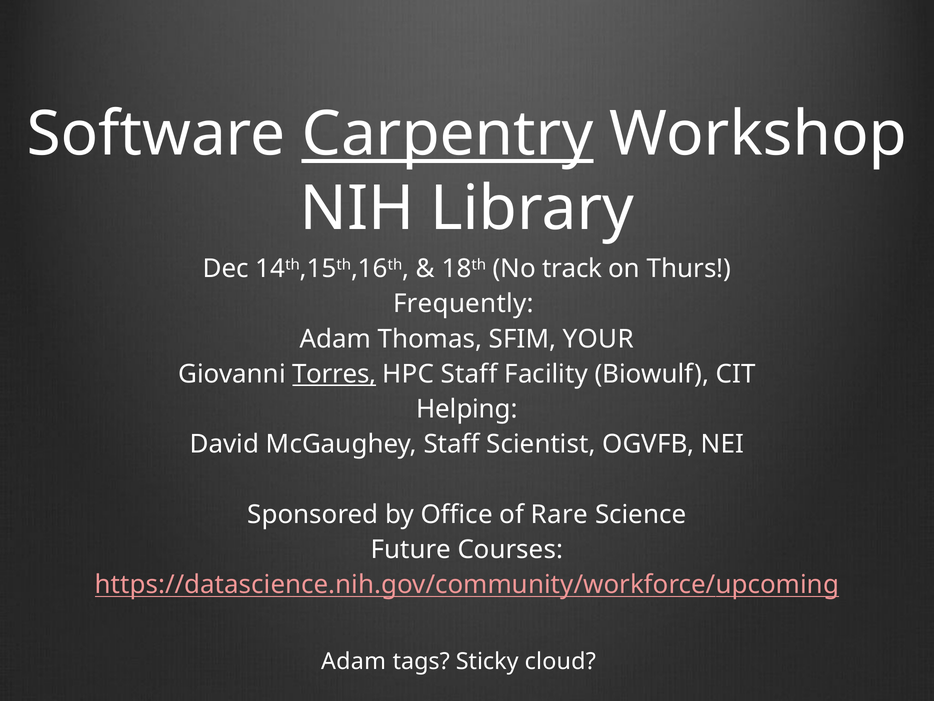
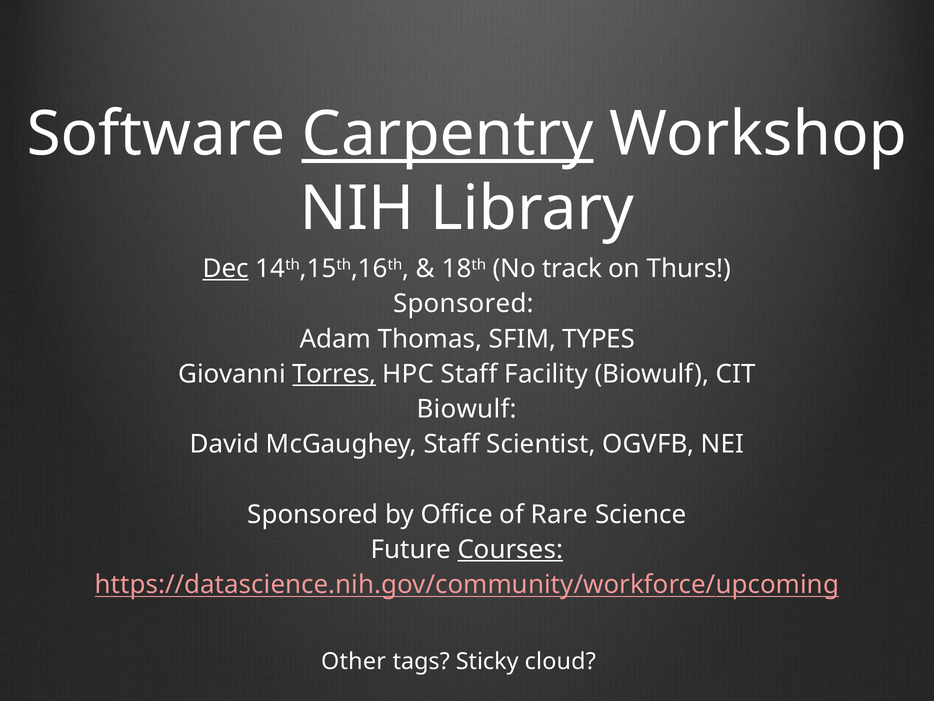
Dec underline: none -> present
Frequently at (463, 304): Frequently -> Sponsored
YOUR: YOUR -> TYPES
Helping at (467, 409): Helping -> Biowulf
Courses underline: none -> present
Adam at (354, 661): Adam -> Other
